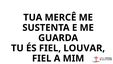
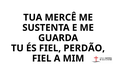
LOUVAR: LOUVAR -> PERDÃO
